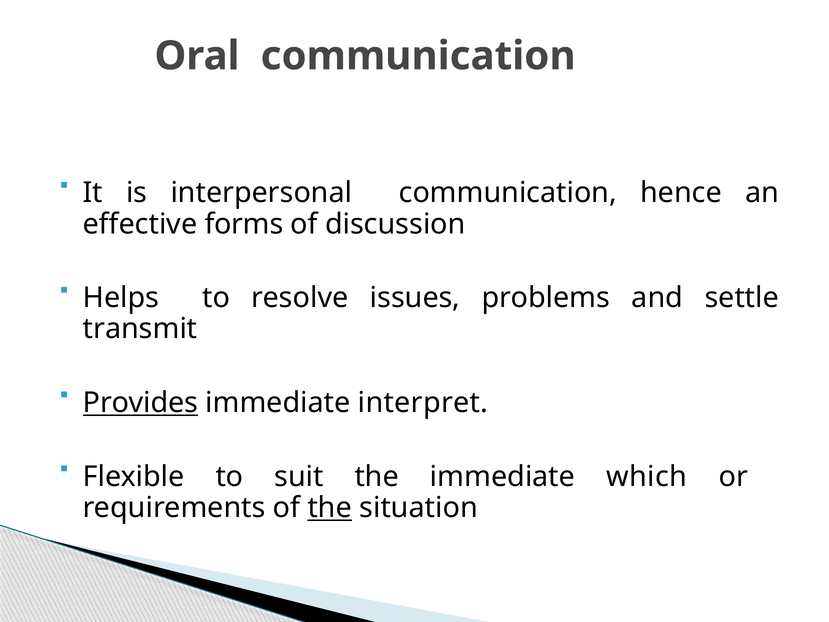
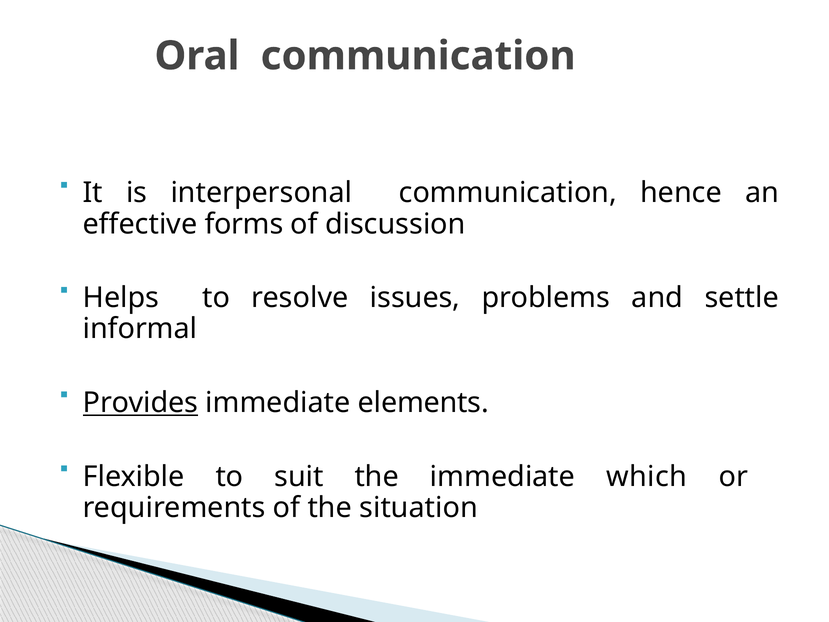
transmit: transmit -> informal
interpret: interpret -> elements
the at (330, 508) underline: present -> none
